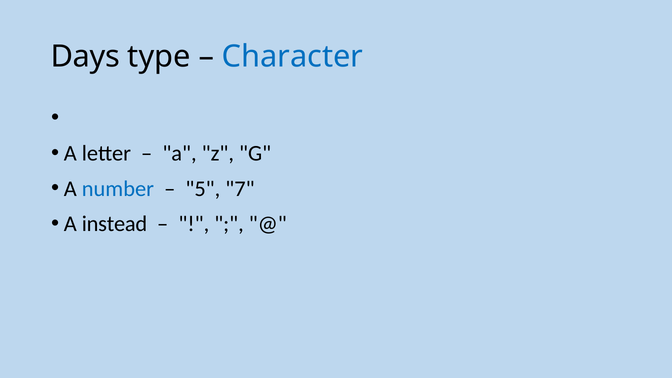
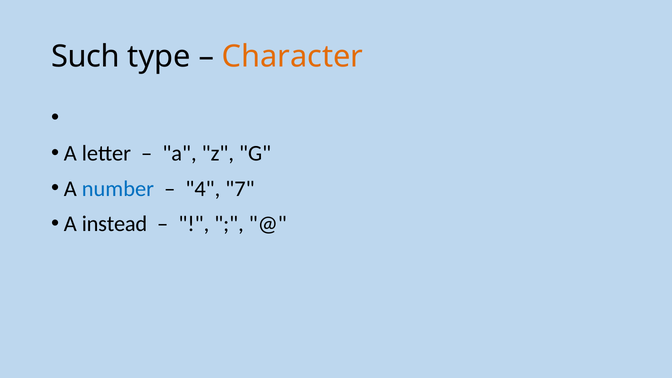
Days: Days -> Such
Character colour: blue -> orange
5: 5 -> 4
